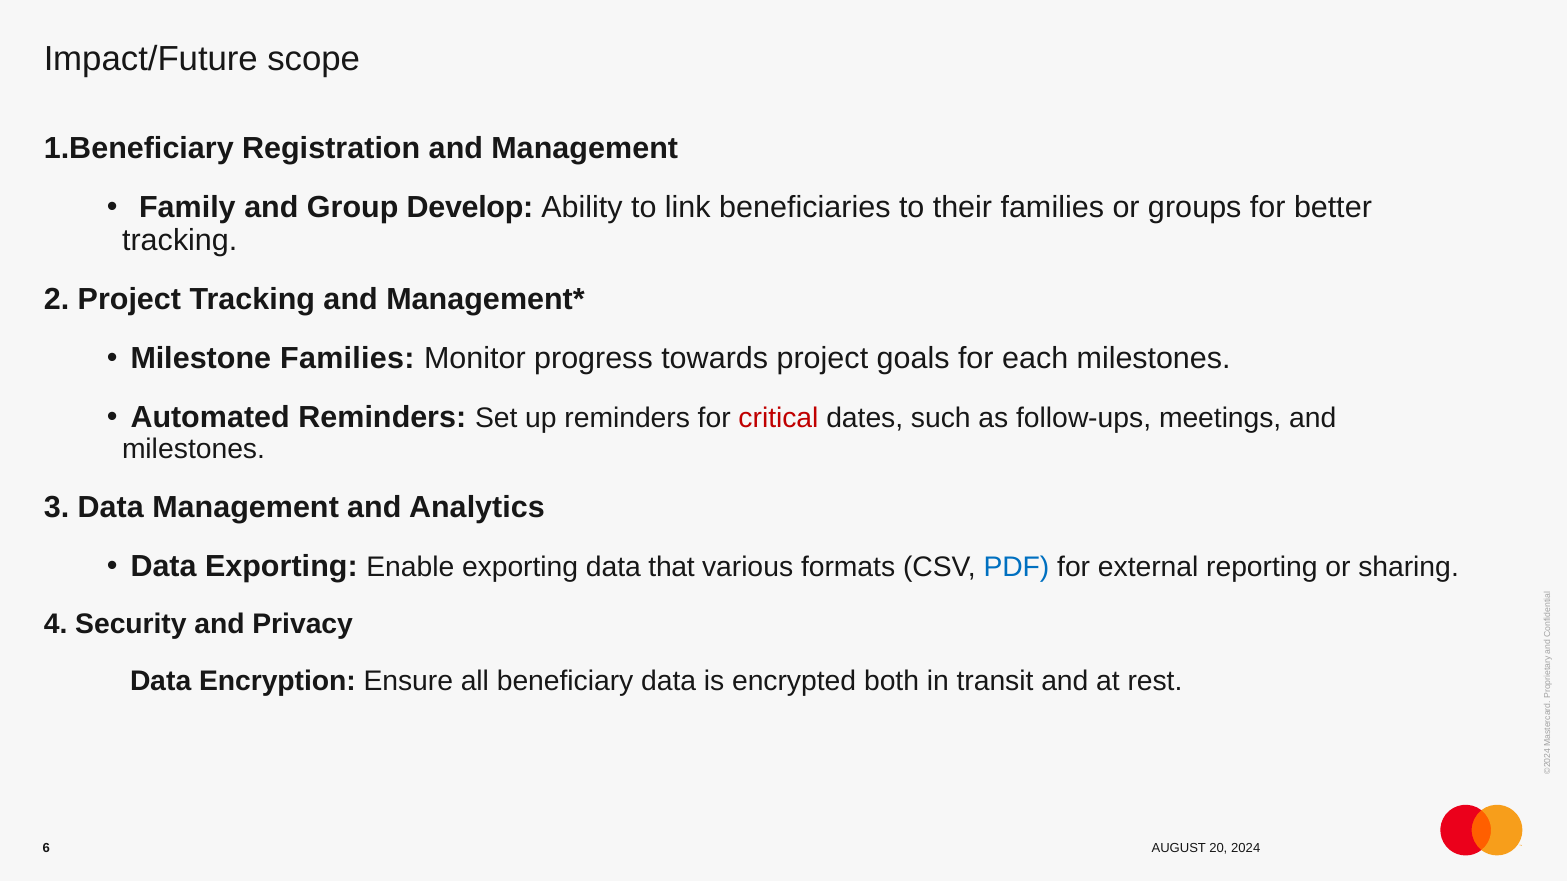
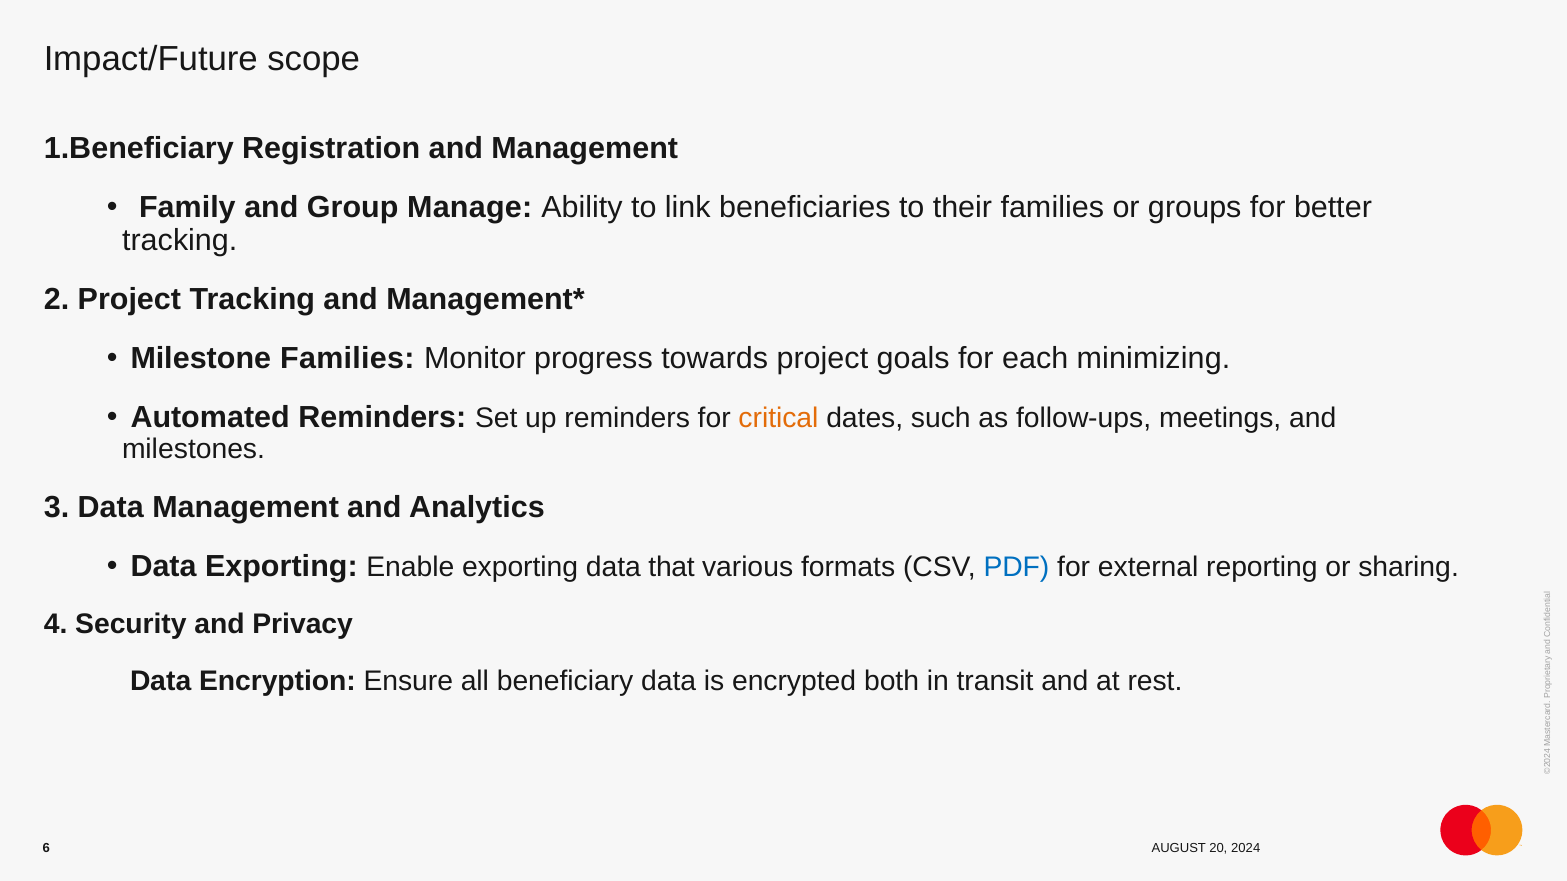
Develop: Develop -> Manage
each milestones: milestones -> minimizing
critical colour: red -> orange
